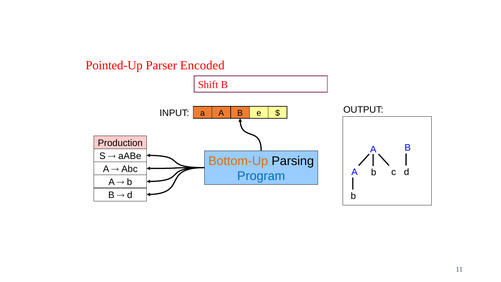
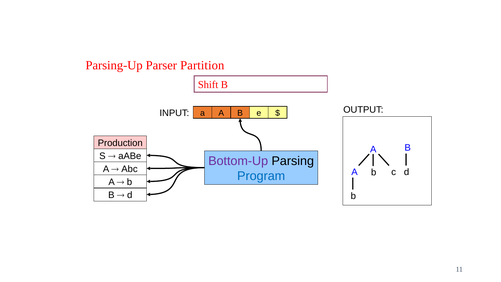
Pointed-Up: Pointed-Up -> Parsing-Up
Encoded: Encoded -> Partition
Bottom-Up colour: orange -> purple
